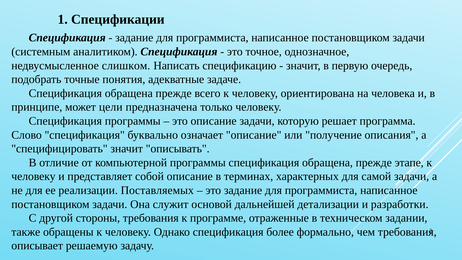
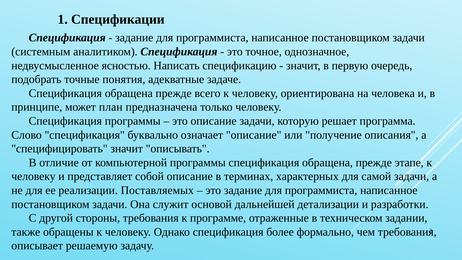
слишком: слишком -> ясностью
цели: цели -> план
